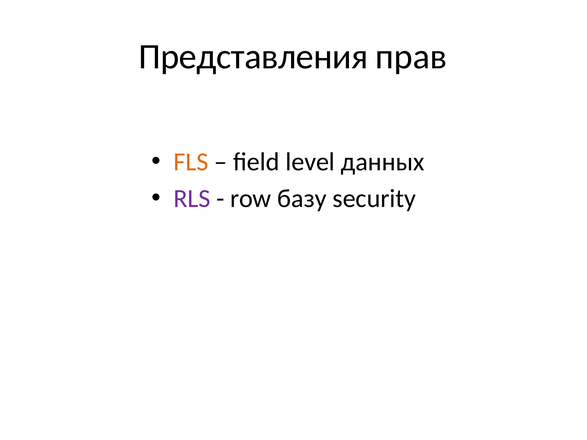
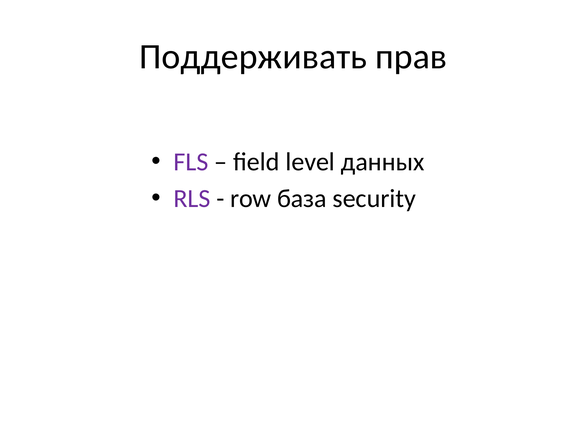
Представления: Представления -> Поддерживать
FLS colour: orange -> purple
базу: базу -> база
